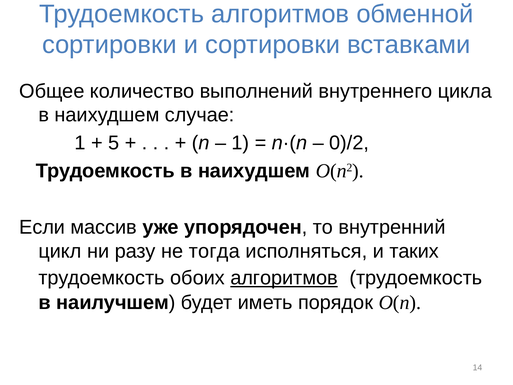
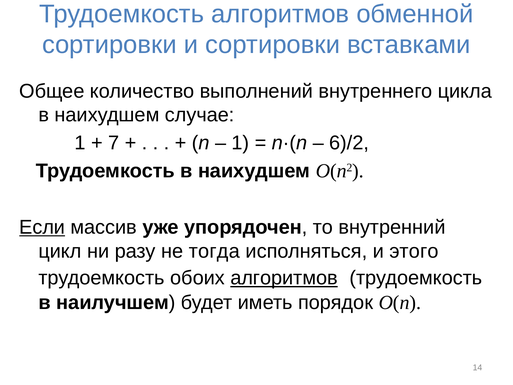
5: 5 -> 7
0)/2: 0)/2 -> 6)/2
Если underline: none -> present
таких: таких -> этого
